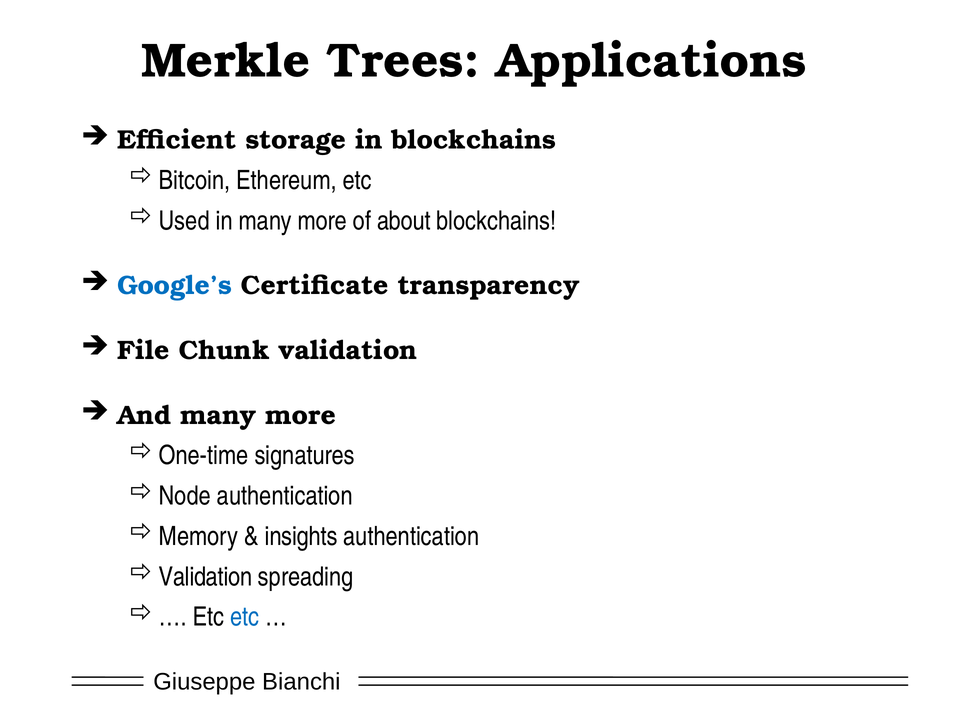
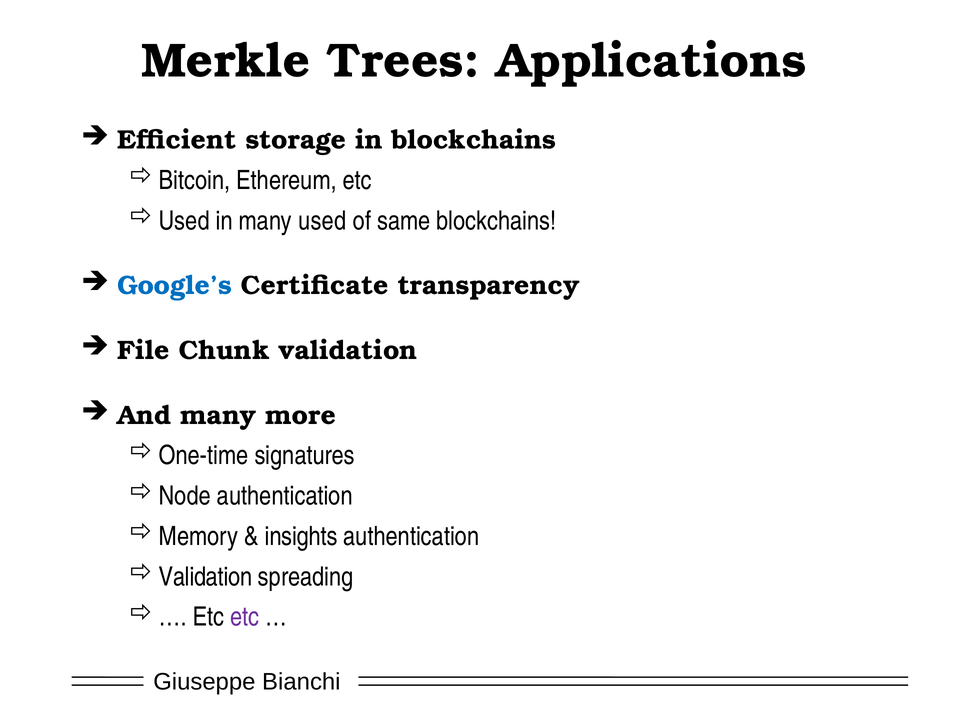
in many more: more -> used
about: about -> same
etc at (245, 617) colour: blue -> purple
